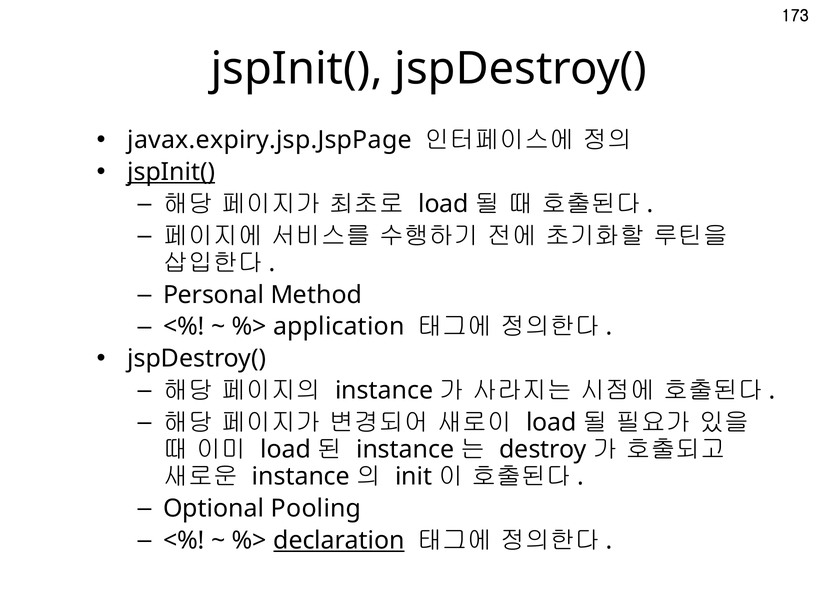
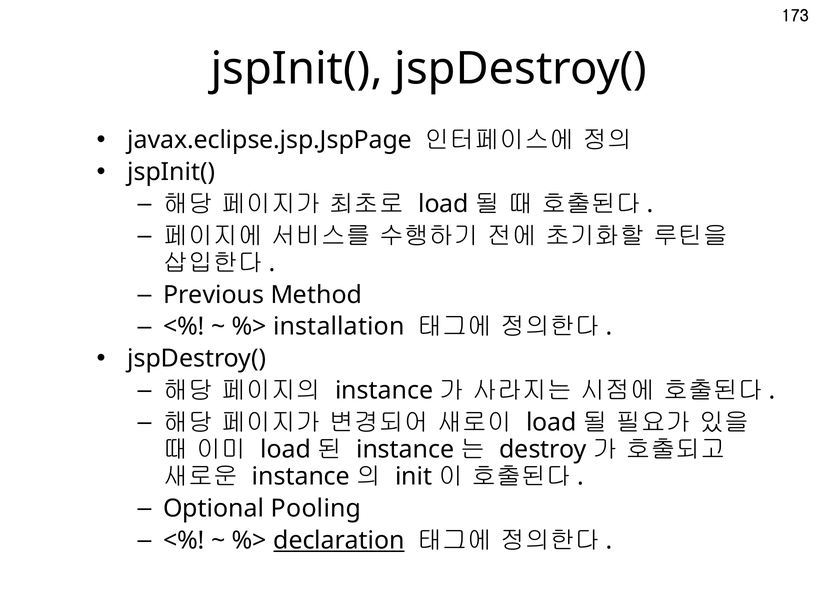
javax.expiry.jsp.JspPage: javax.expiry.jsp.JspPage -> javax.eclipse.jsp.JspPage
jspInit( at (171, 172) underline: present -> none
Personal: Personal -> Previous
application: application -> installation
